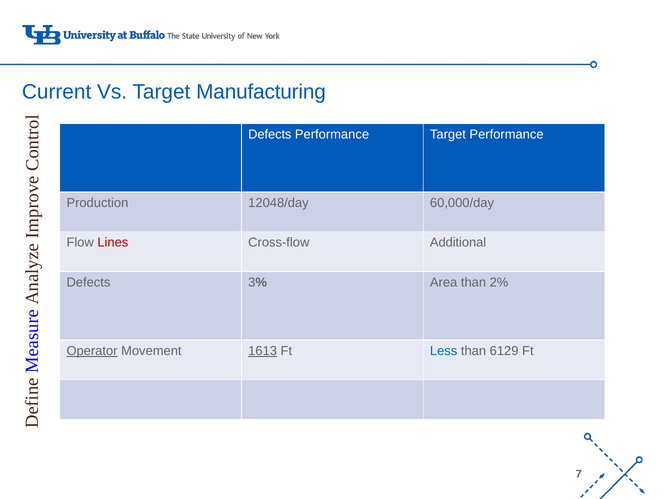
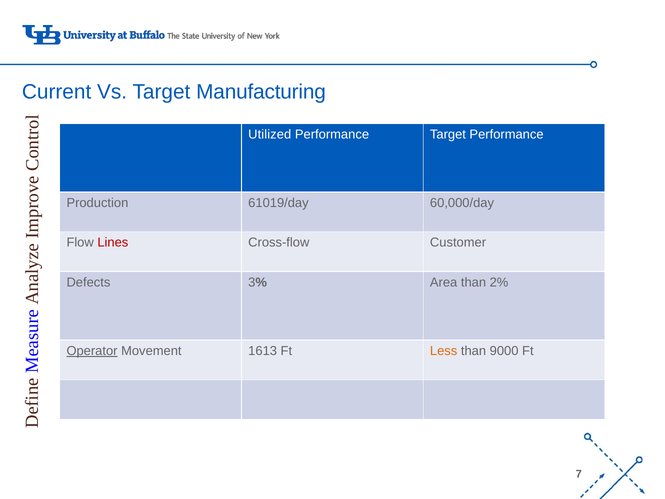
Defects at (270, 134): Defects -> Utilized
12048/day: 12048/day -> 61019/day
Additional: Additional -> Customer
1613 underline: present -> none
Less colour: blue -> orange
6129: 6129 -> 9000
